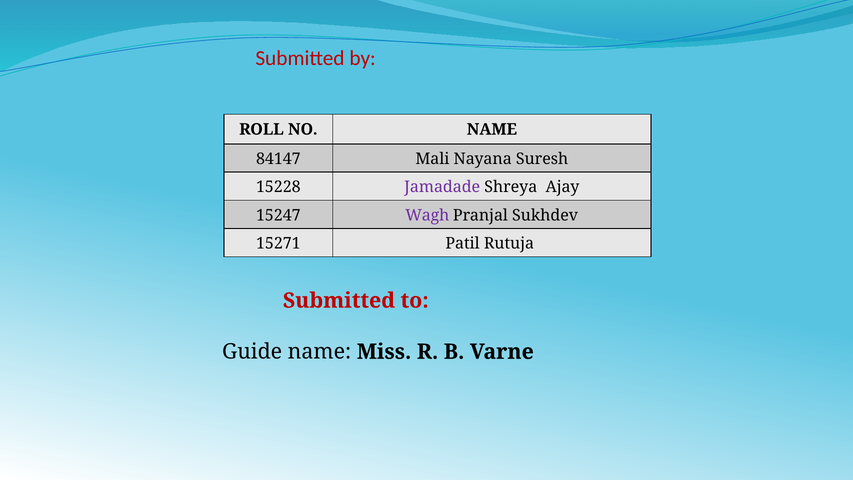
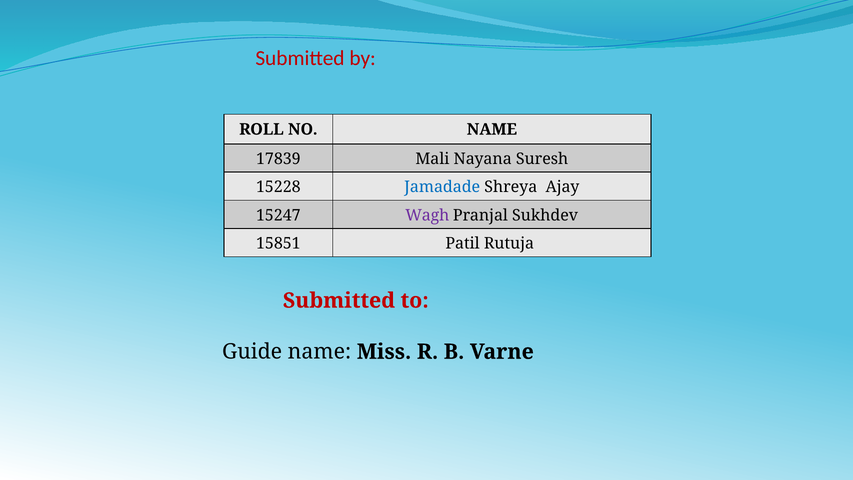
84147: 84147 -> 17839
Jamadade colour: purple -> blue
15271: 15271 -> 15851
